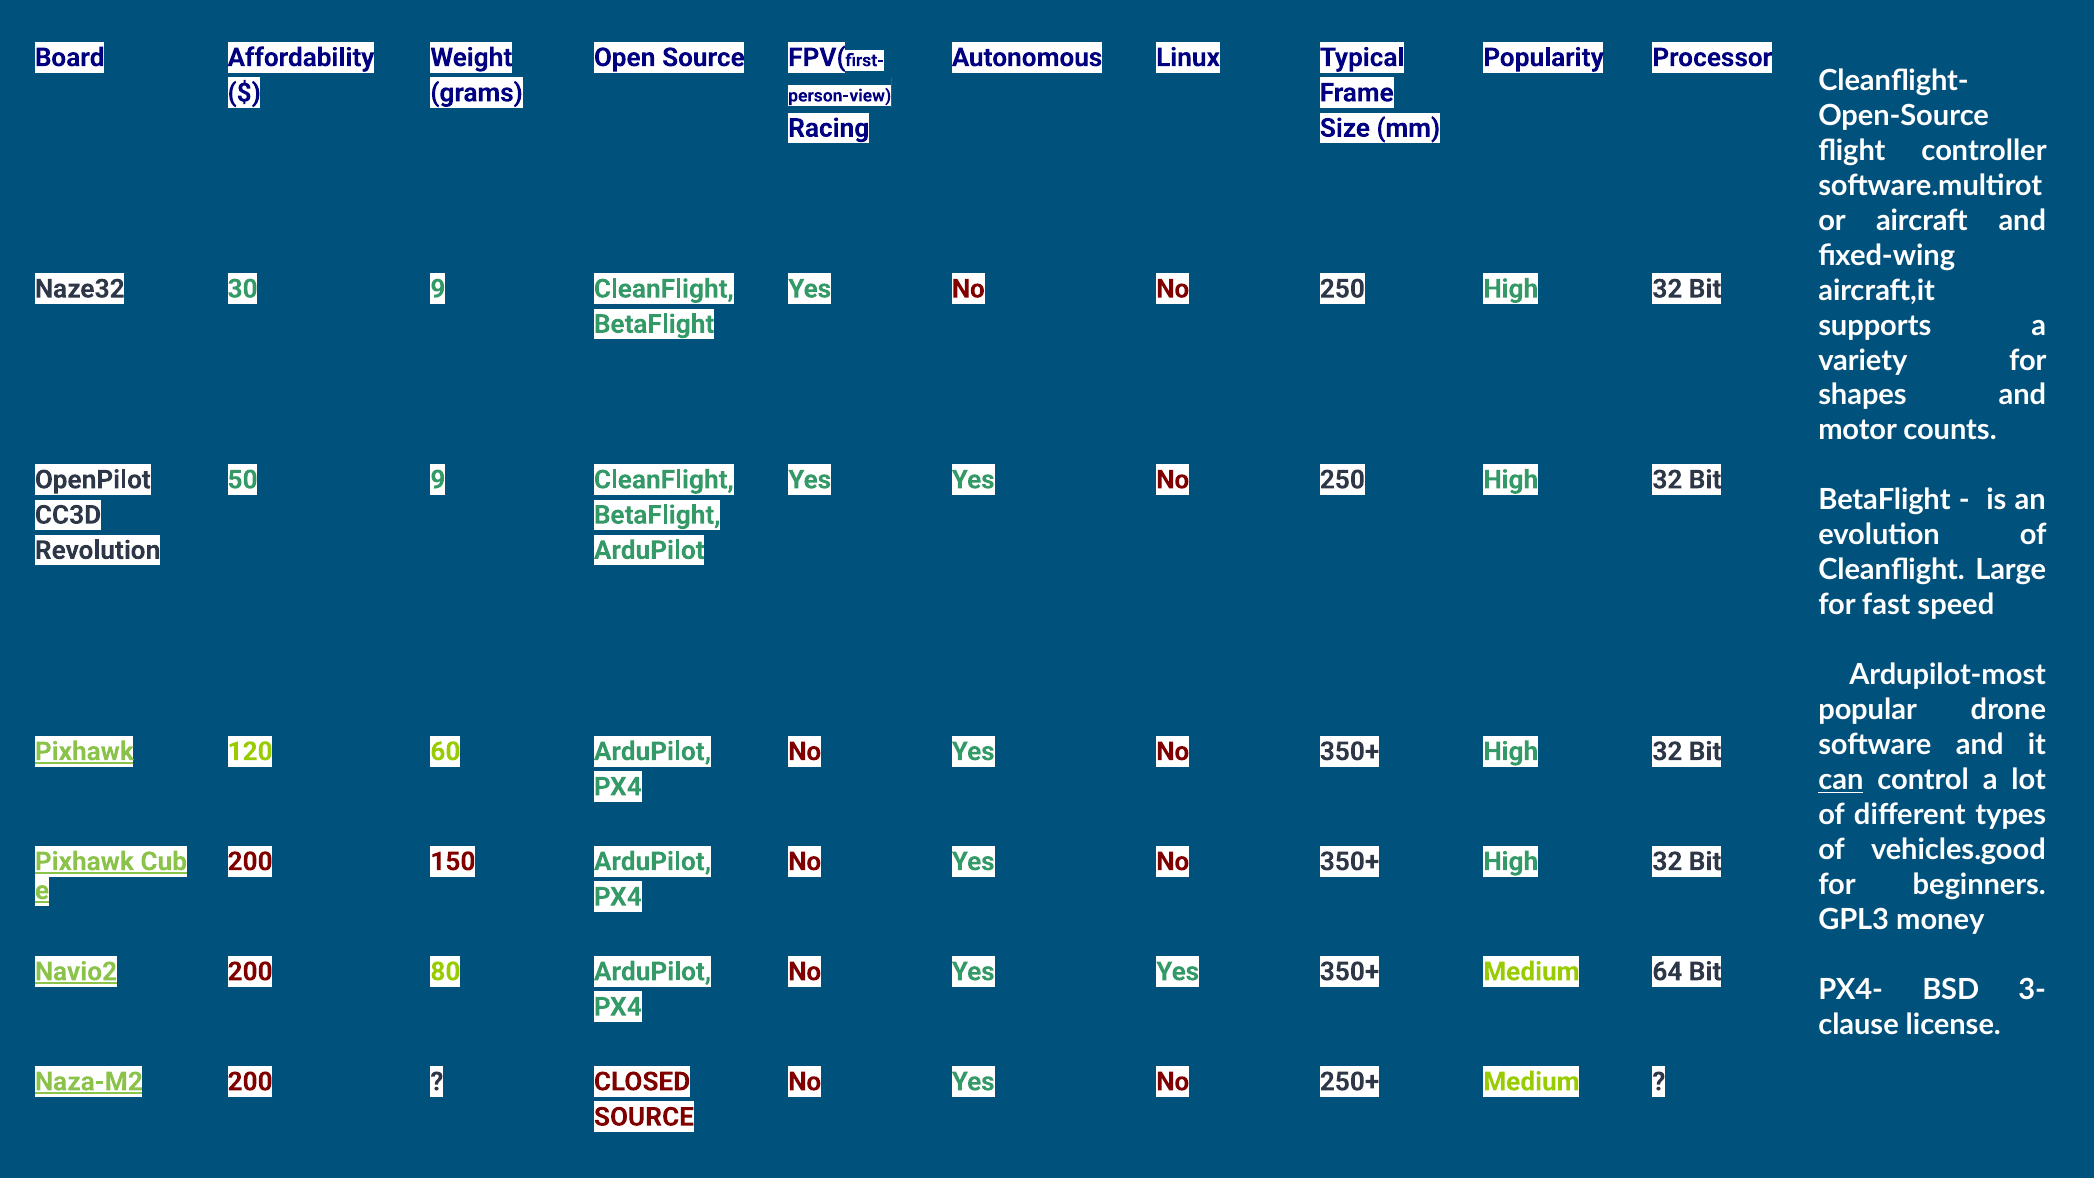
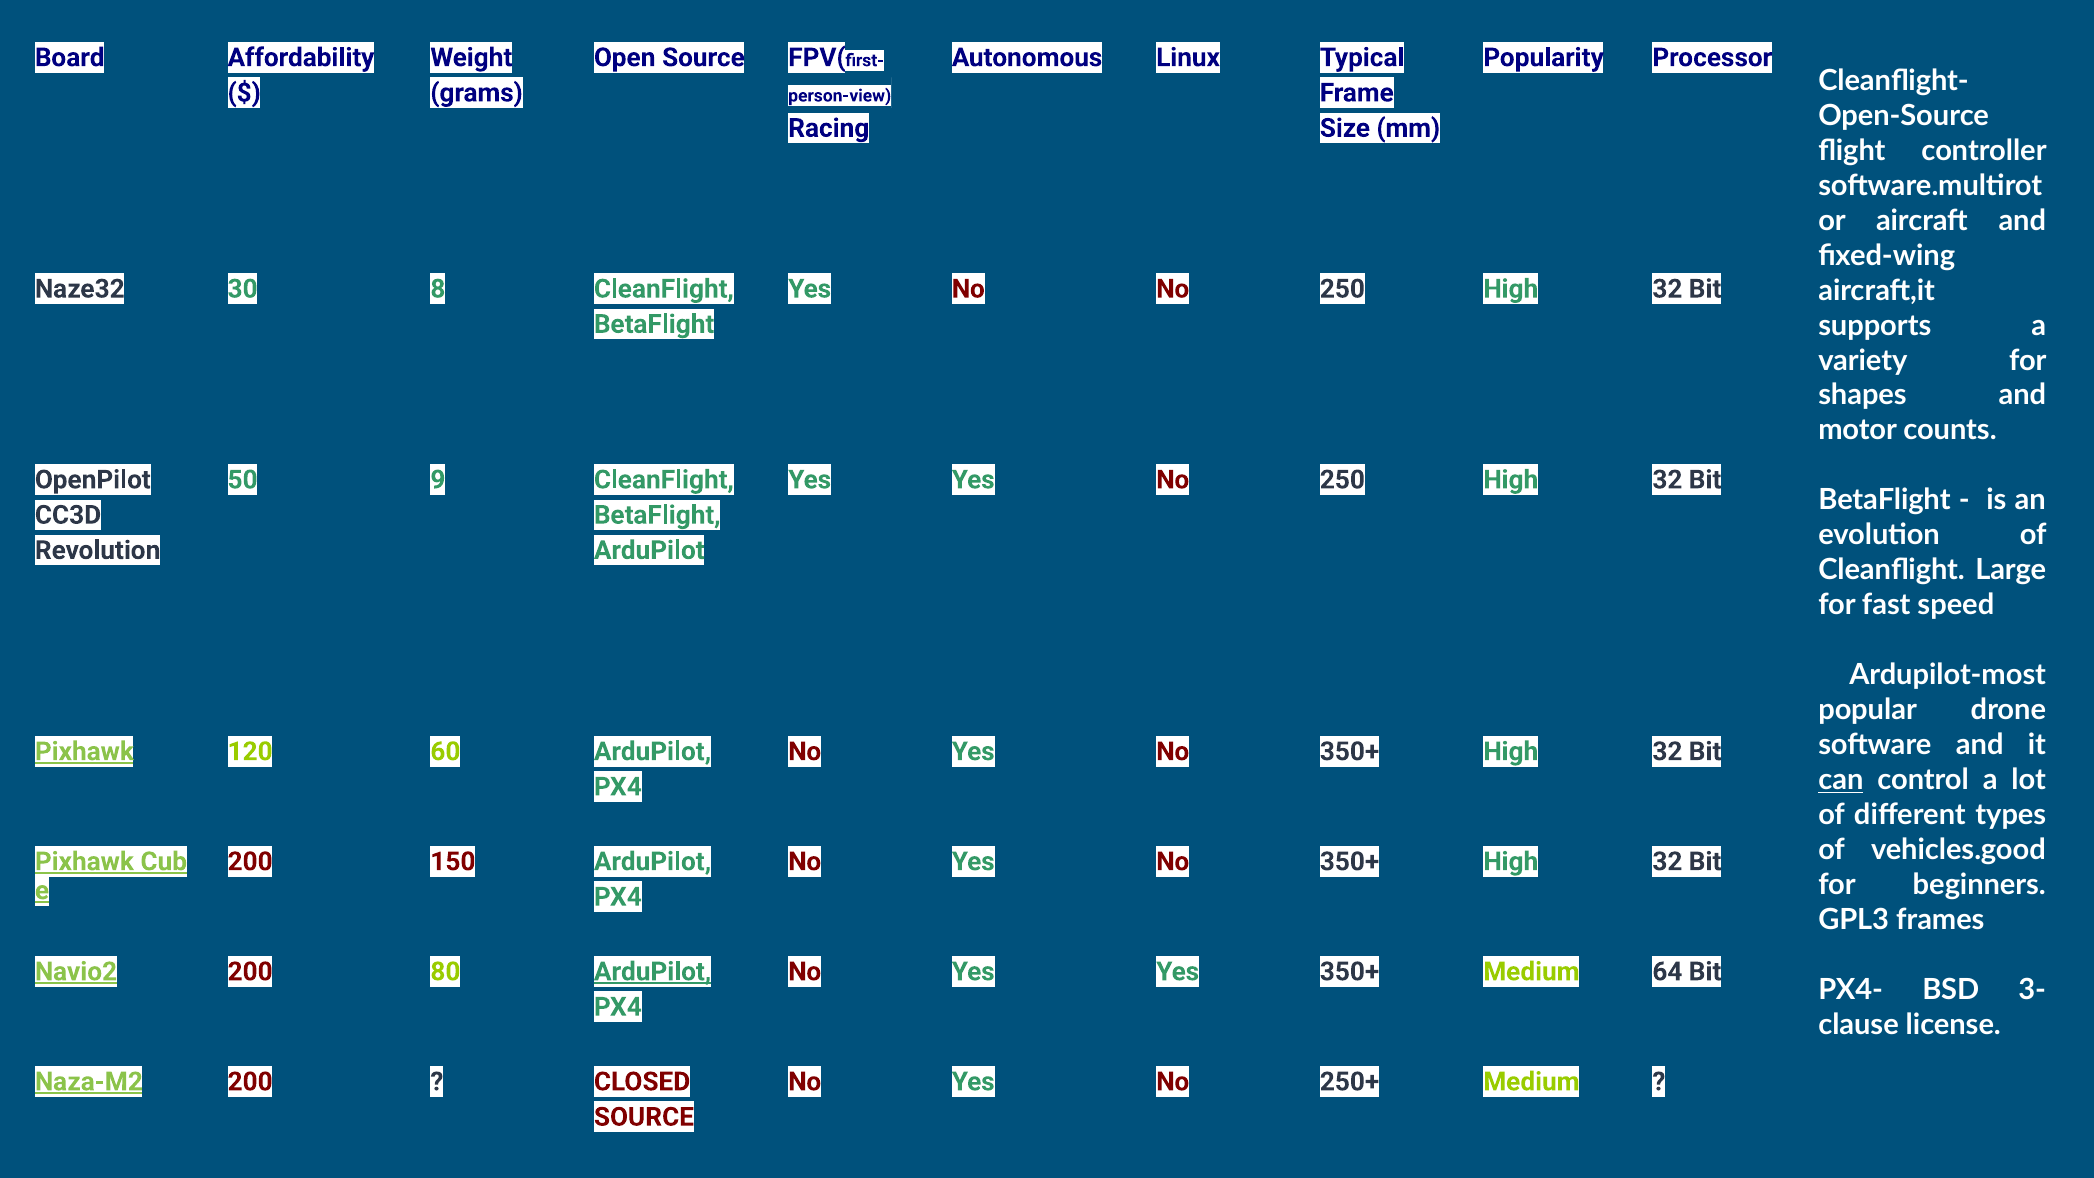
30 9: 9 -> 8
money: money -> frames
ArduPilot at (653, 972) underline: none -> present
